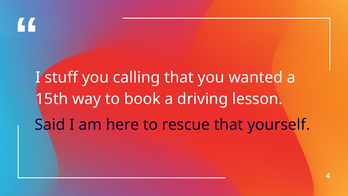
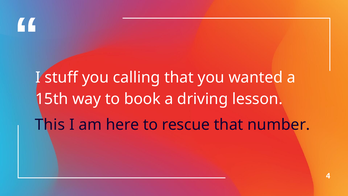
Said: Said -> This
yourself: yourself -> number
